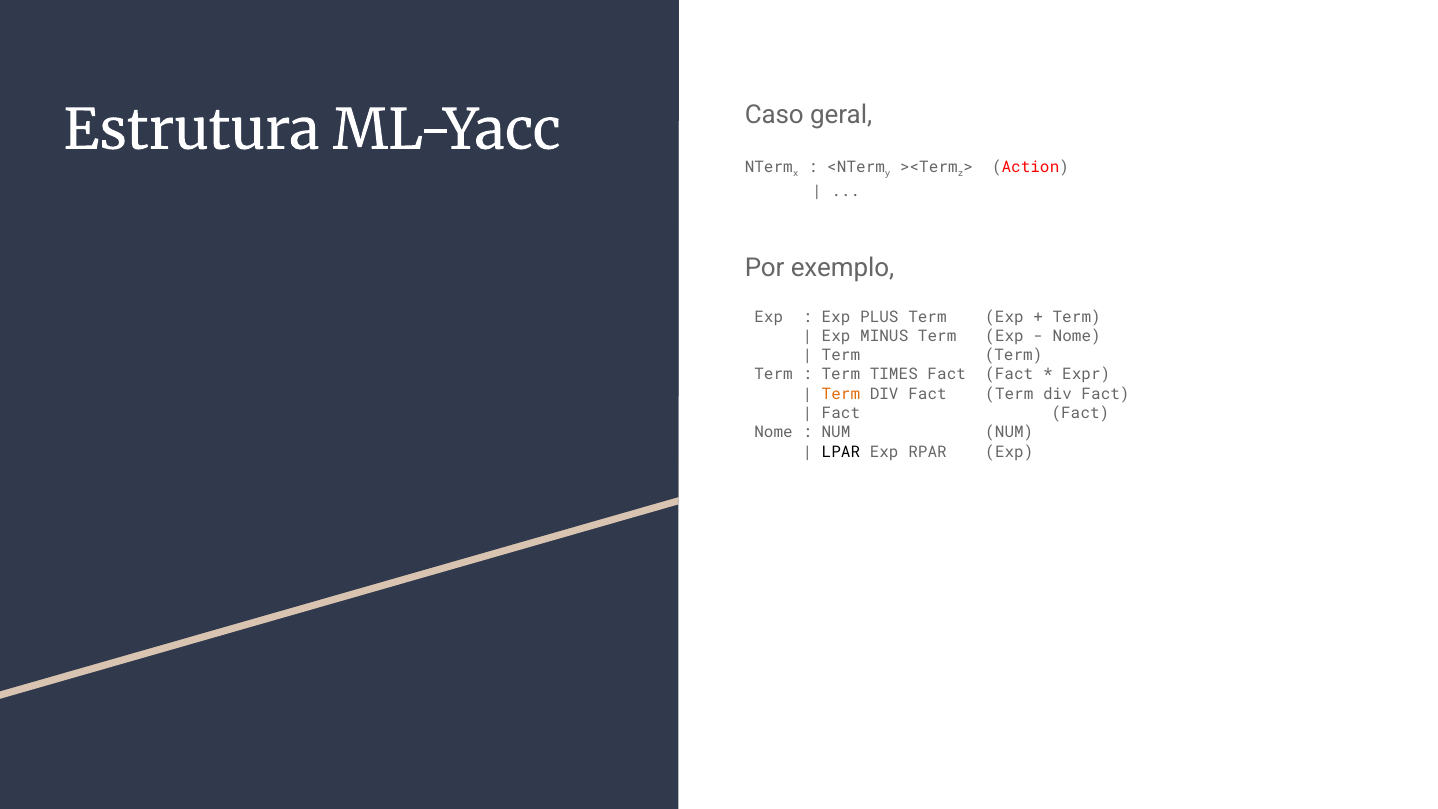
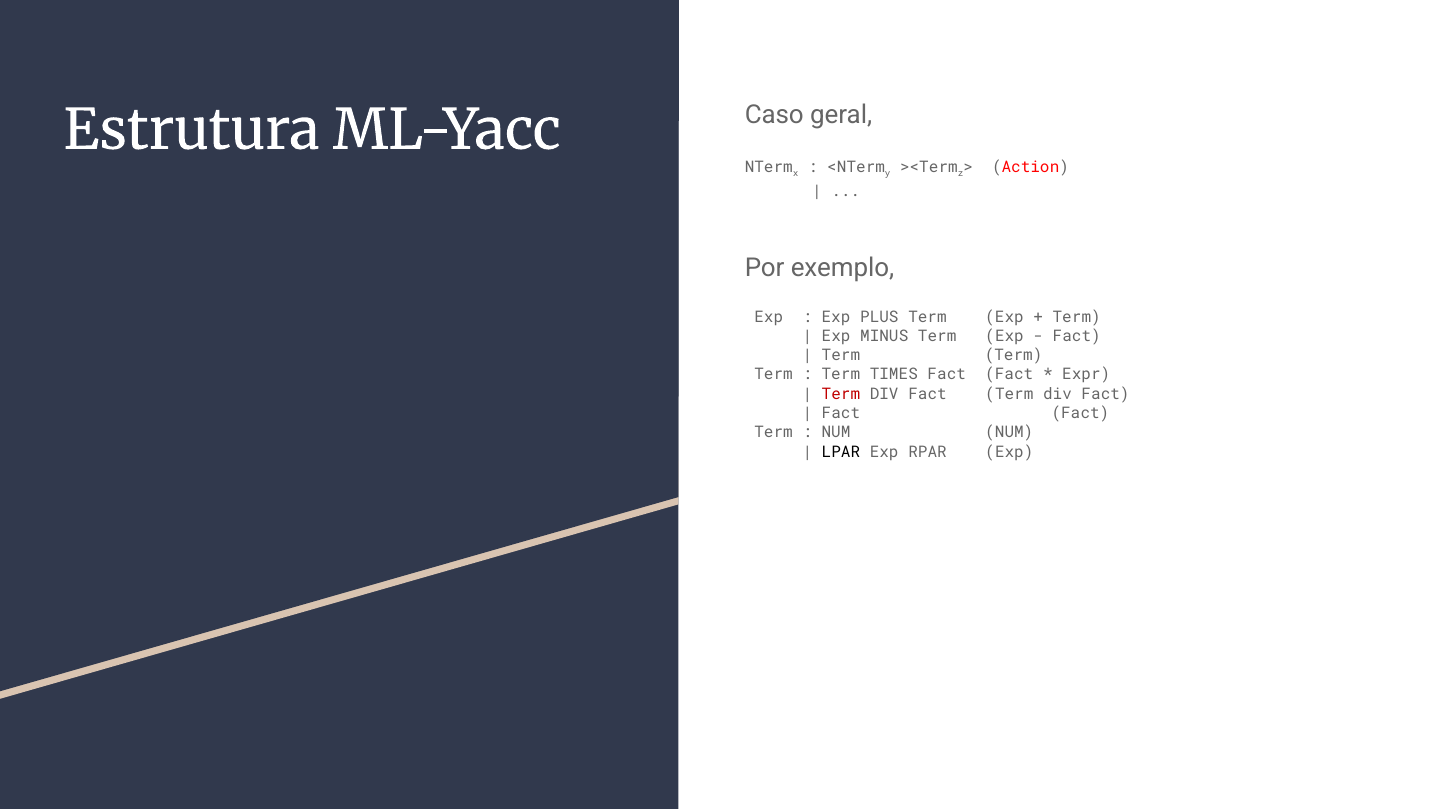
Nome at (1077, 336): Nome -> Fact
Term at (841, 394) colour: orange -> red
Nome at (774, 433): Nome -> Term
